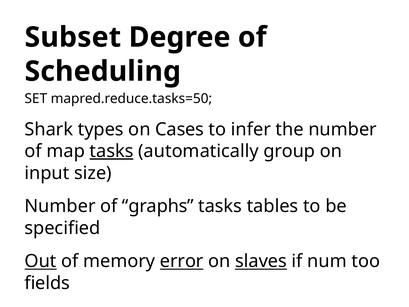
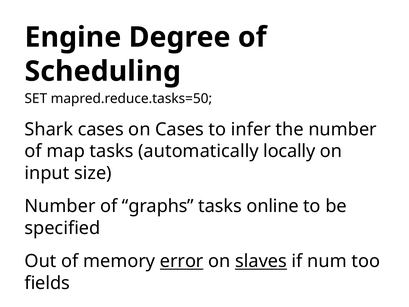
Subset: Subset -> Engine
Shark types: types -> cases
tasks at (112, 151) underline: present -> none
group: group -> locally
tables: tables -> online
Out underline: present -> none
